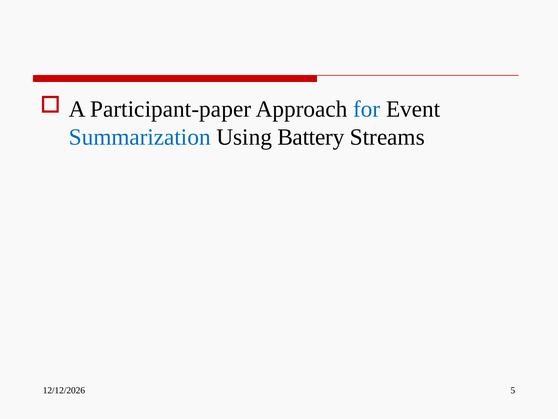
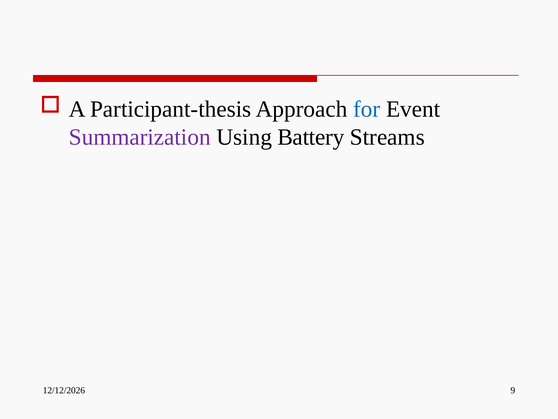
Participant-paper: Participant-paper -> Participant-thesis
Summarization colour: blue -> purple
5: 5 -> 9
